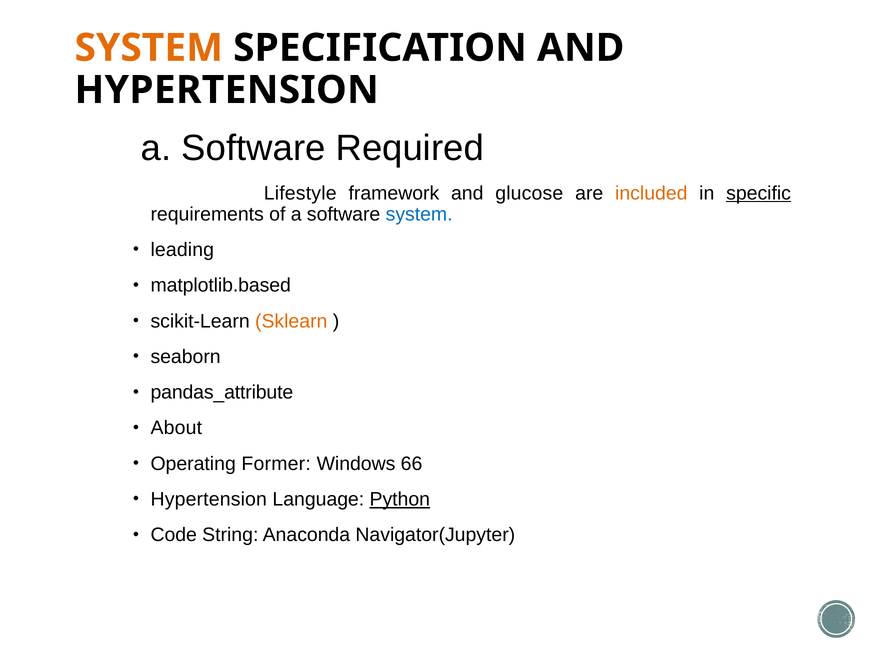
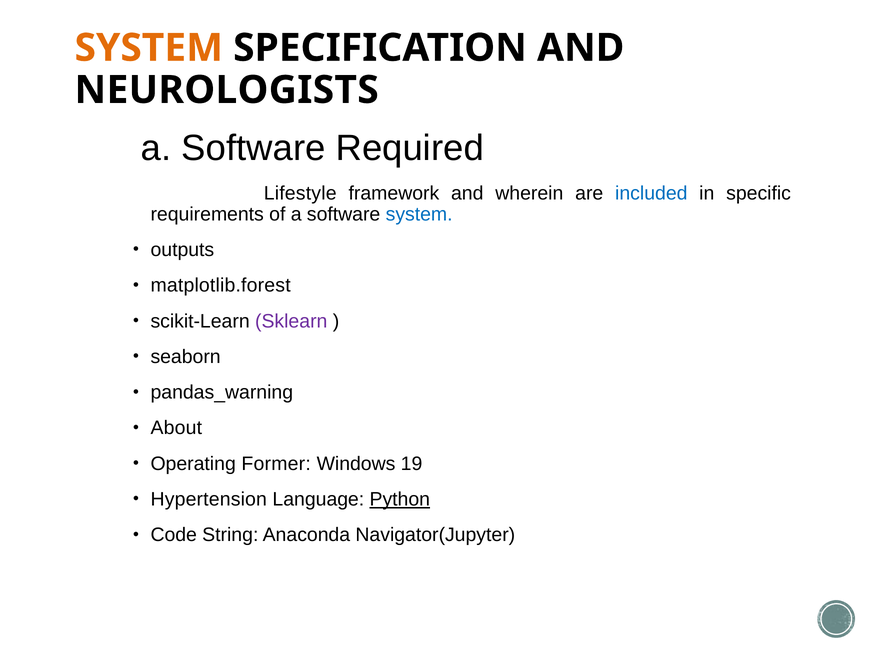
HYPERTENSION at (227, 90): HYPERTENSION -> NEUROLOGISTS
glucose: glucose -> wherein
included colour: orange -> blue
specific underline: present -> none
leading: leading -> outputs
matplotlib.based: matplotlib.based -> matplotlib.forest
Sklearn colour: orange -> purple
pandas_attribute: pandas_attribute -> pandas_warning
66: 66 -> 19
